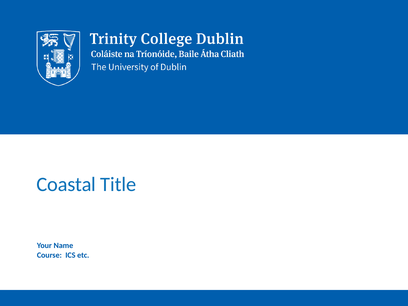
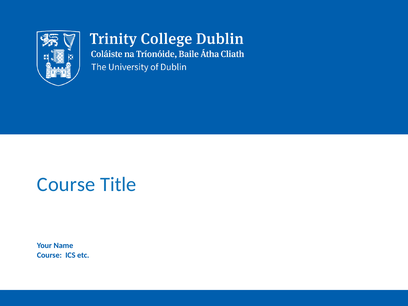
Coastal at (66, 184): Coastal -> Course
